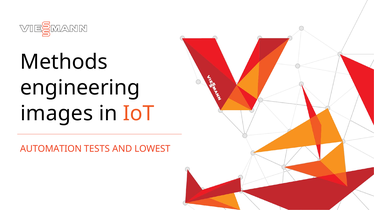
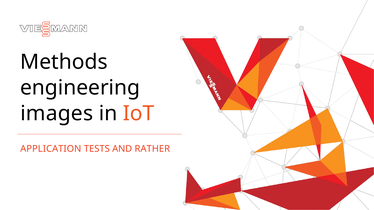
AUTOMATION: AUTOMATION -> APPLICATION
LOWEST: LOWEST -> RATHER
